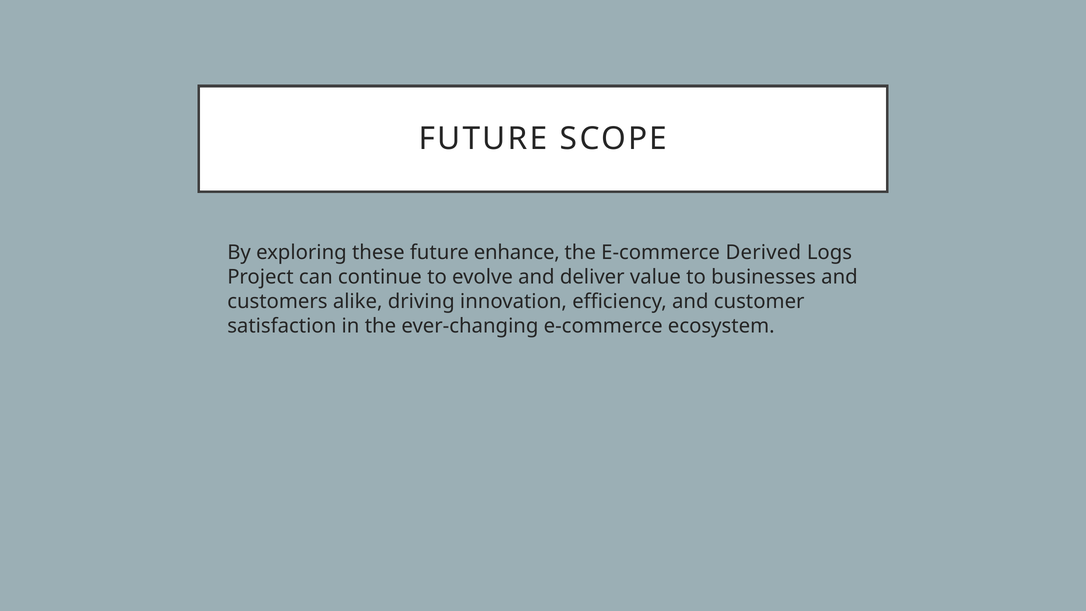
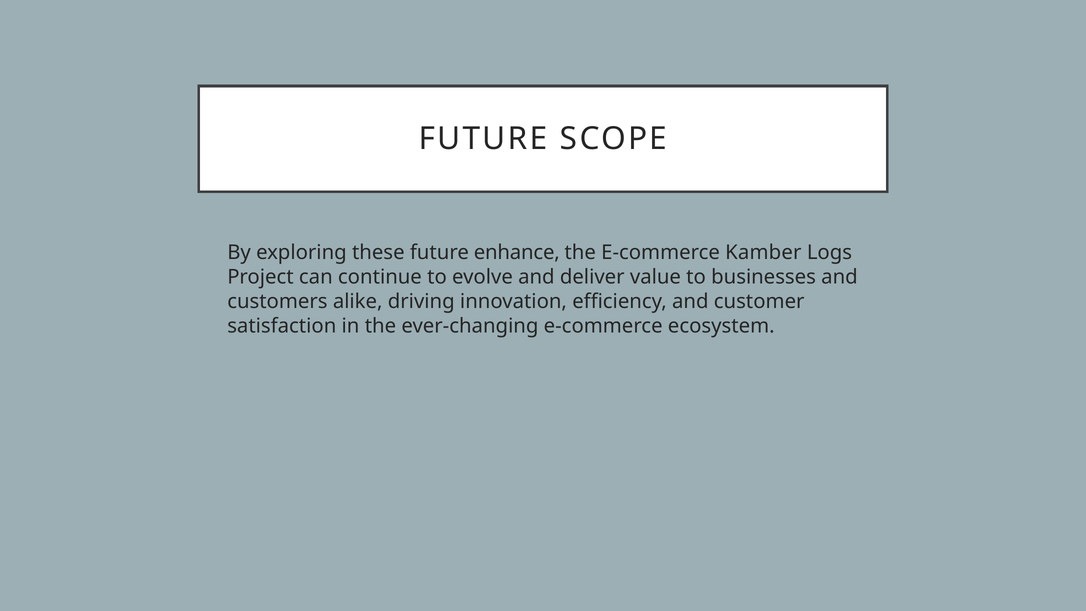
Derived: Derived -> Kamber
